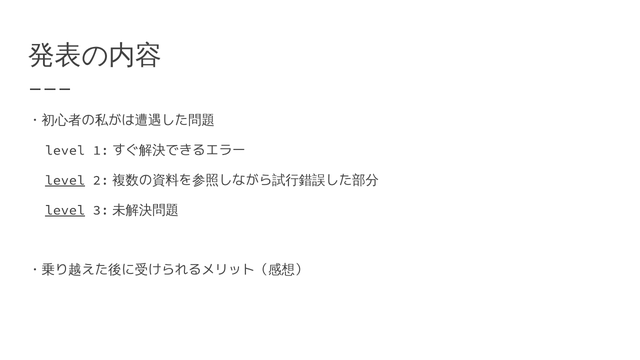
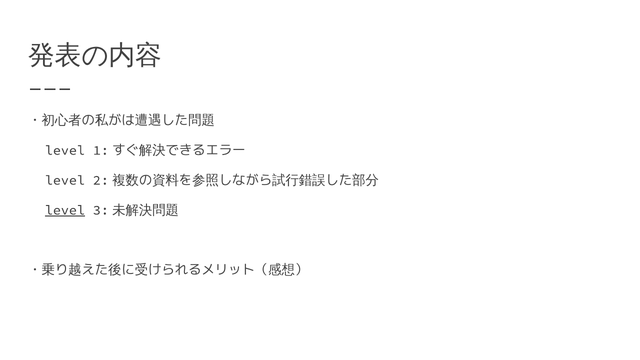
level at (65, 180) underline: present -> none
